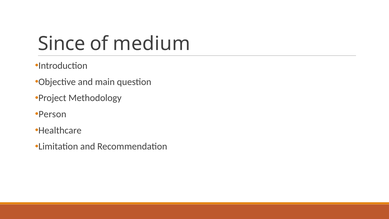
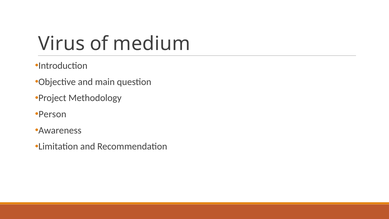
Since: Since -> Virus
Healthcare: Healthcare -> Awareness
